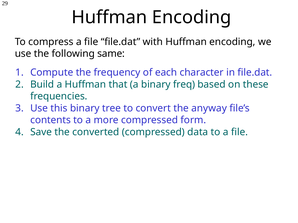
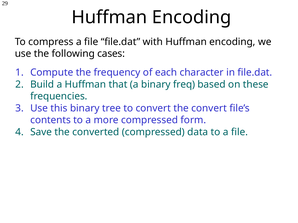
same: same -> cases
the anyway: anyway -> convert
